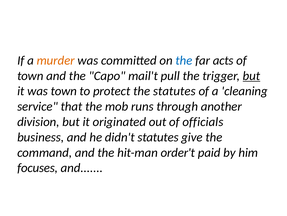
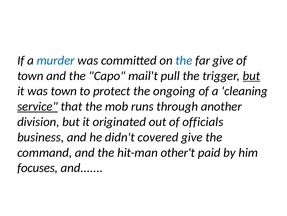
murder colour: orange -> blue
far acts: acts -> give
the statutes: statutes -> ongoing
service underline: none -> present
didn't statutes: statutes -> covered
order't: order't -> other't
